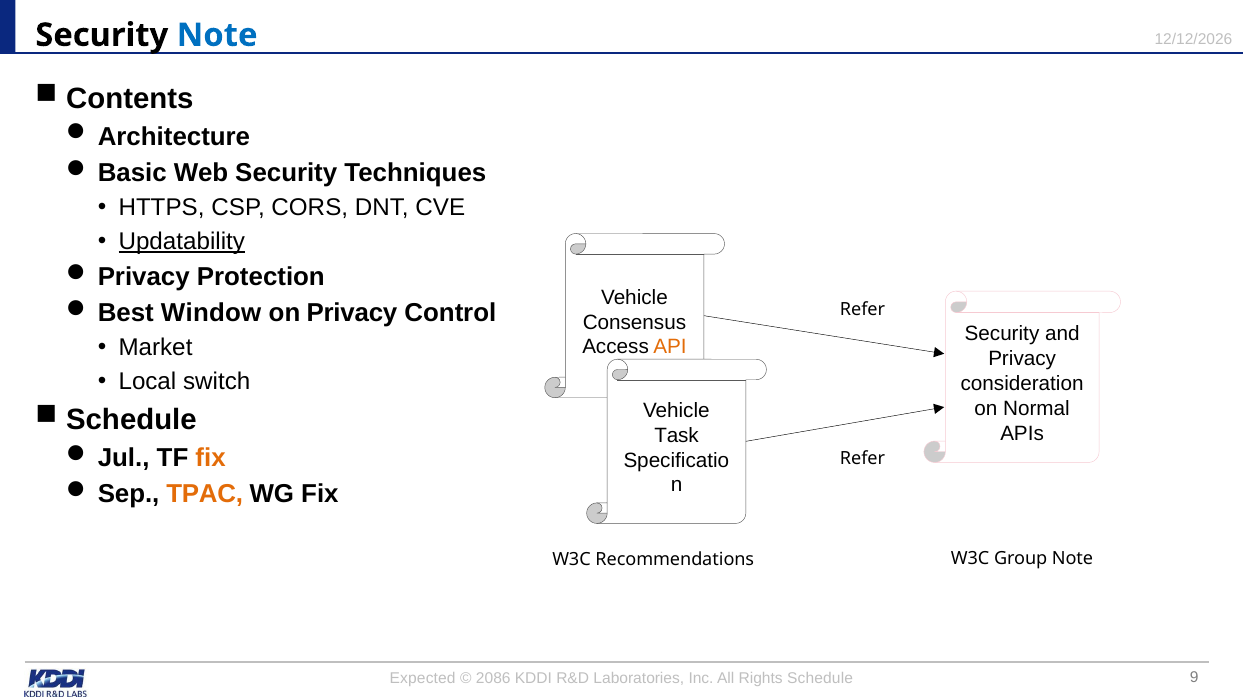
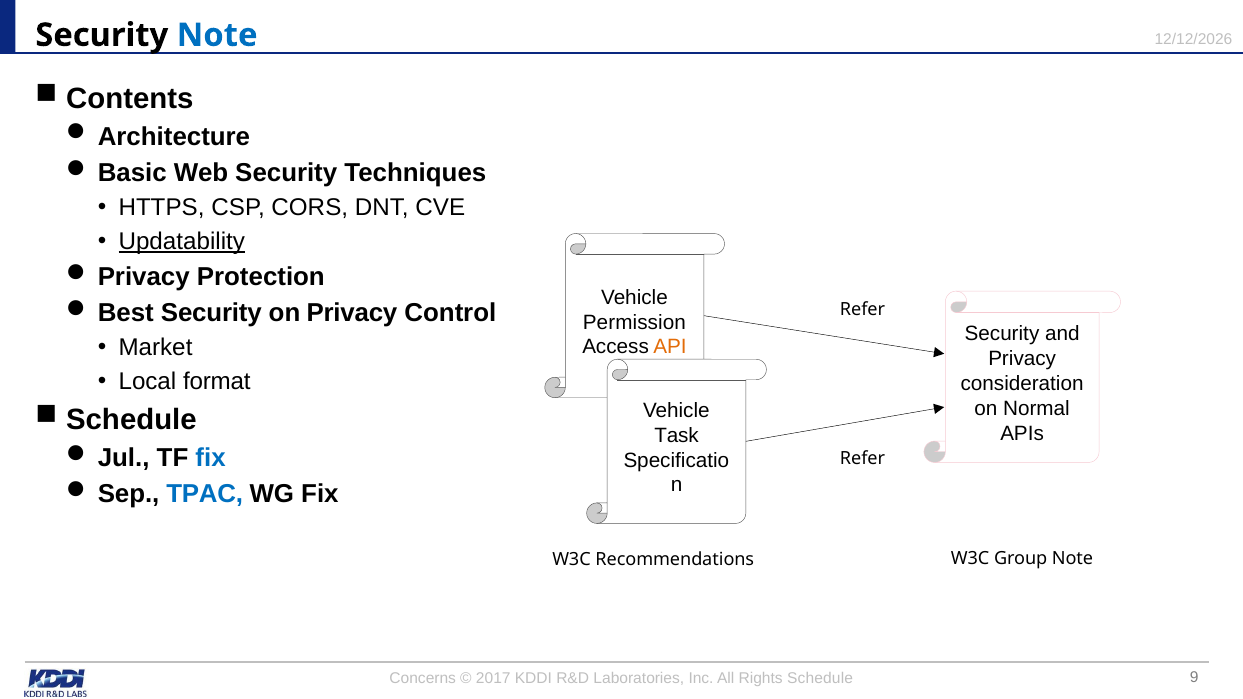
Window at (211, 313): Window -> Security
Consensus: Consensus -> Permission
switch: switch -> format
fix at (211, 458) colour: orange -> blue
TPAC colour: orange -> blue
Expected: Expected -> Concerns
2086: 2086 -> 2017
